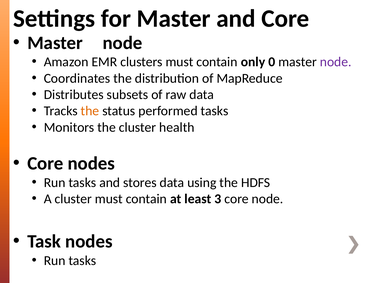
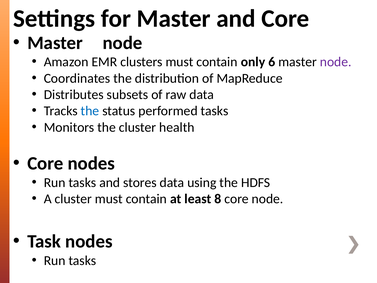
0: 0 -> 6
the at (90, 111) colour: orange -> blue
3: 3 -> 8
